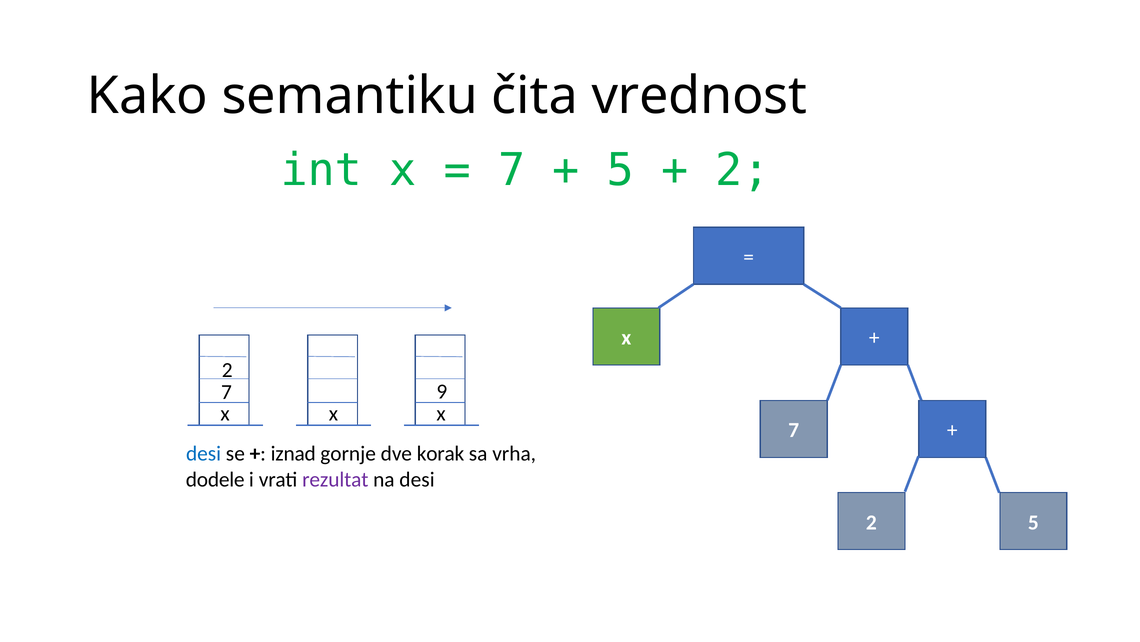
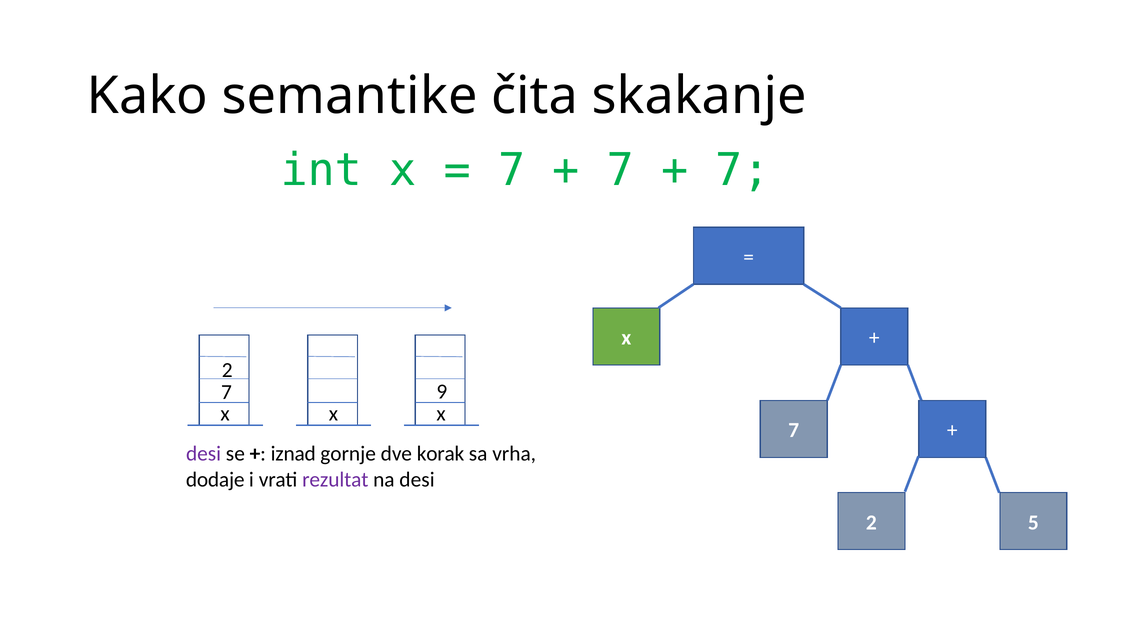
semantiku: semantiku -> semantike
vrednost: vrednost -> skakanje
5 at (620, 170): 5 -> 7
2 at (743, 170): 2 -> 7
desi at (204, 453) colour: blue -> purple
dodele: dodele -> dodaje
